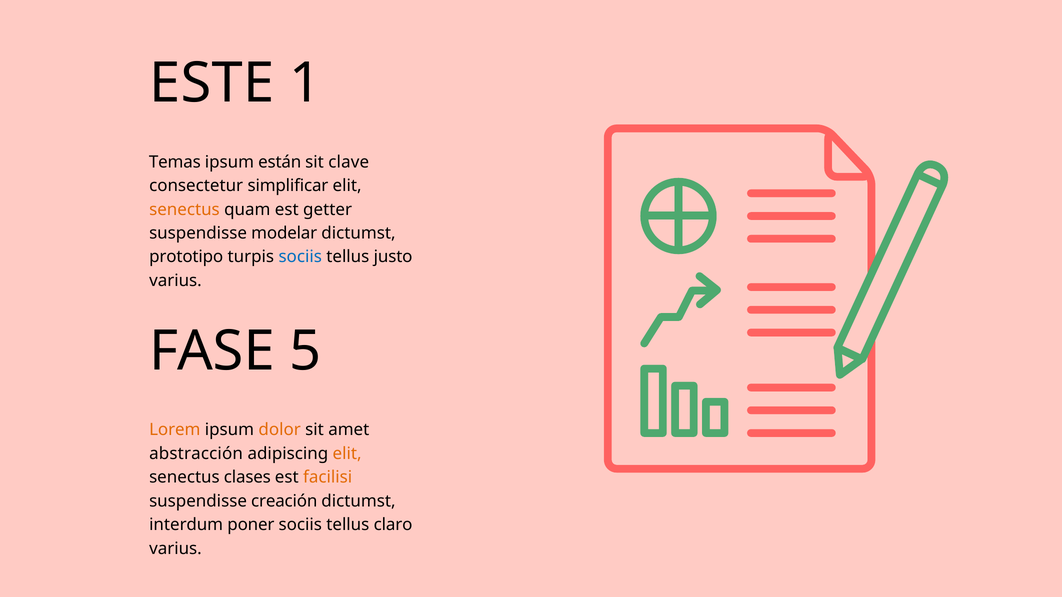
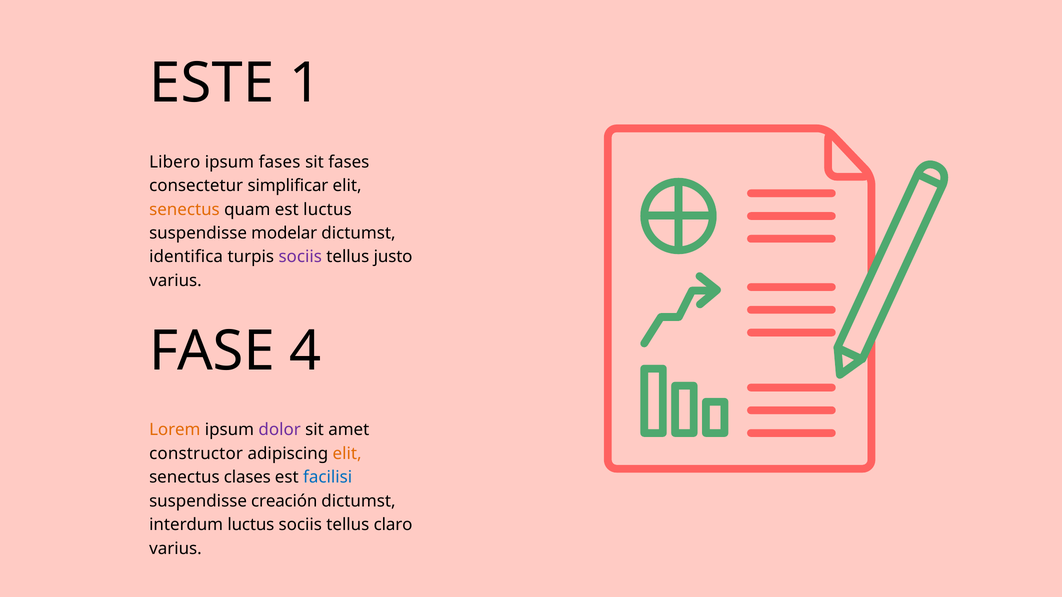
Temas: Temas -> Libero
ipsum están: están -> fases
sit clave: clave -> fases
est getter: getter -> luctus
prototipo: prototipo -> identifica
sociis at (300, 257) colour: blue -> purple
5: 5 -> 4
dolor colour: orange -> purple
abstracción: abstracción -> constructor
facilisi colour: orange -> blue
interdum poner: poner -> luctus
